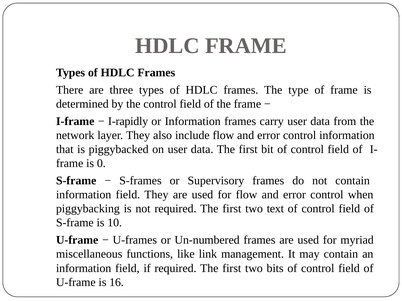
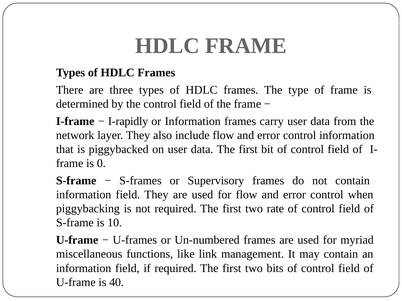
text: text -> rate
16: 16 -> 40
